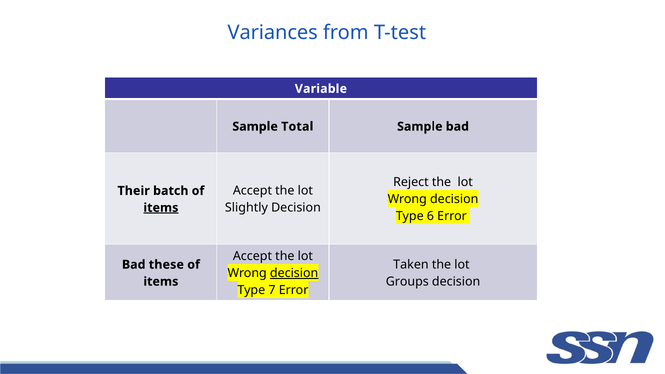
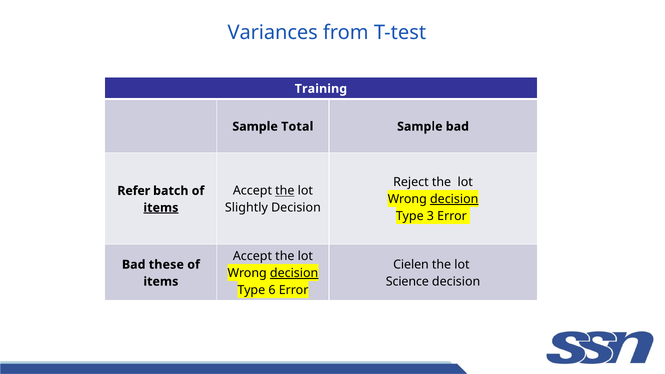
Variable: Variable -> Training
the at (285, 191) underline: none -> present
Their: Their -> Refer
decision at (454, 199) underline: none -> present
6: 6 -> 3
Taken: Taken -> Cielen
Groups: Groups -> Science
7: 7 -> 6
